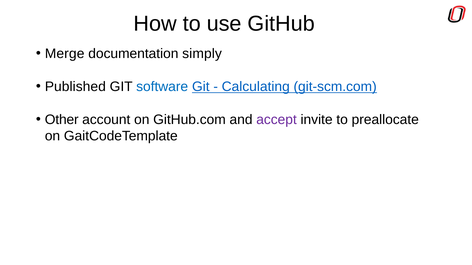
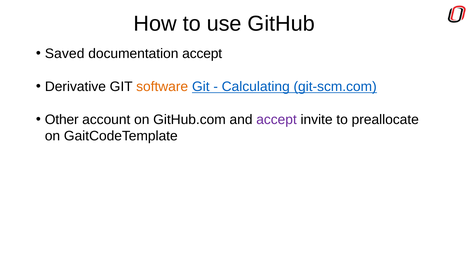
Merge: Merge -> Saved
documentation simply: simply -> accept
Published: Published -> Derivative
software colour: blue -> orange
